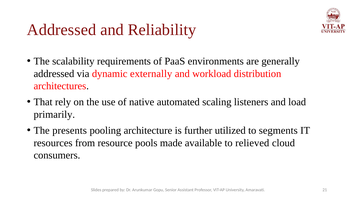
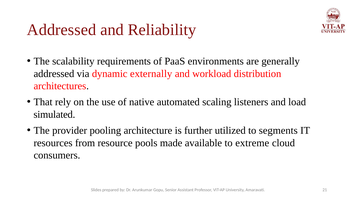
primarily: primarily -> simulated
presents: presents -> provider
relieved: relieved -> extreme
